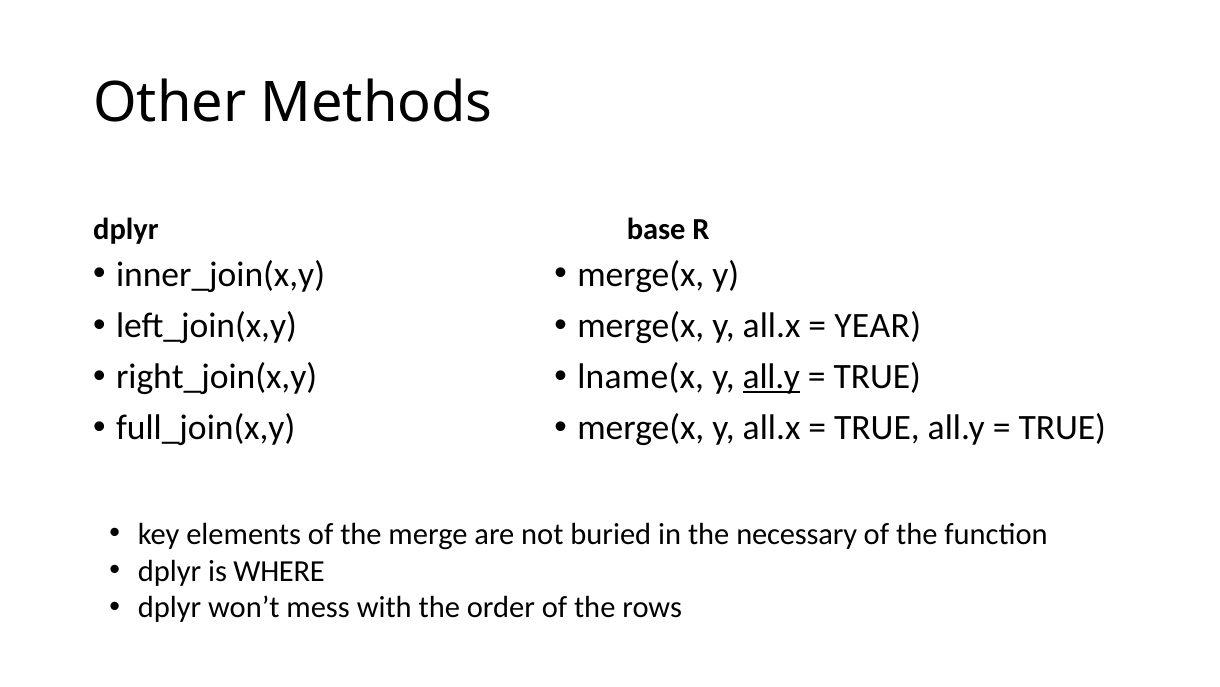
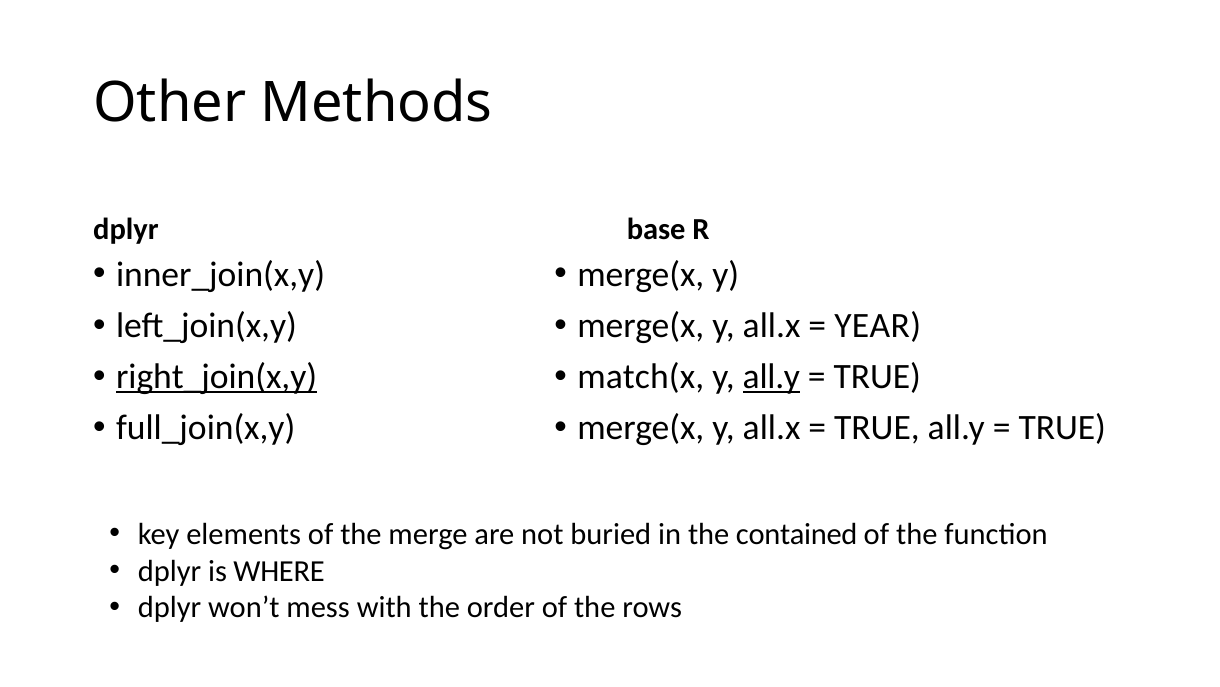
right_join(x,y underline: none -> present
lname(x: lname(x -> match(x
necessary: necessary -> contained
